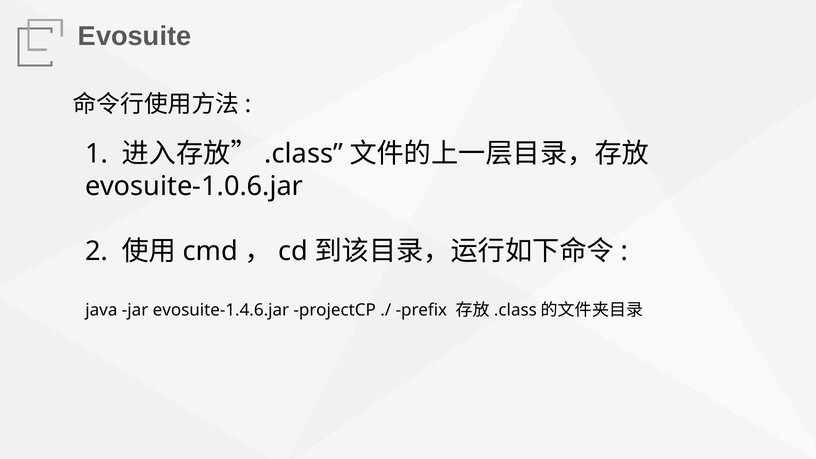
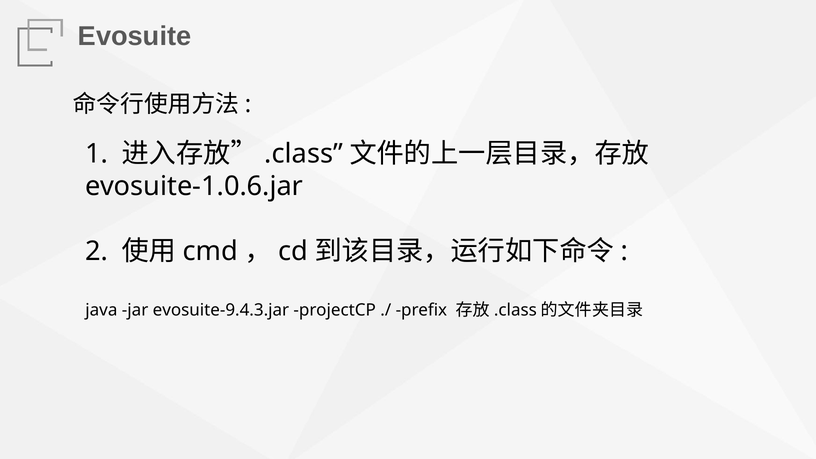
evosuite-1.4.6.jar: evosuite-1.4.6.jar -> evosuite-9.4.3.jar
